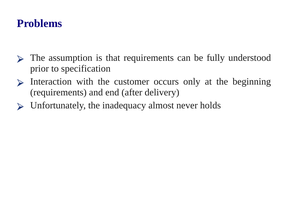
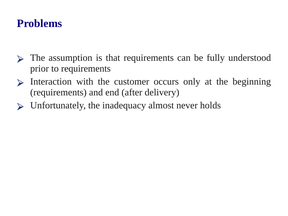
to specification: specification -> requirements
